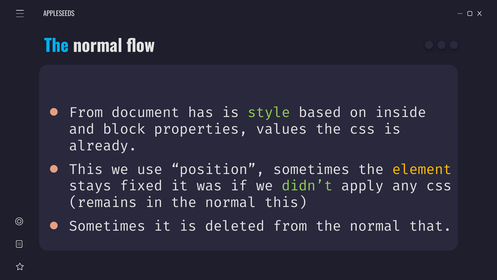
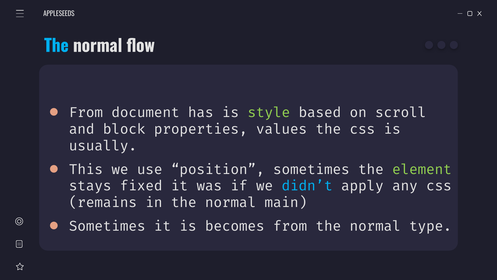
inside: inside -> scroll
already: already -> usually
element colour: yellow -> light green
didn’t colour: light green -> light blue
normal this: this -> main
deleted: deleted -> becomes
that: that -> type
